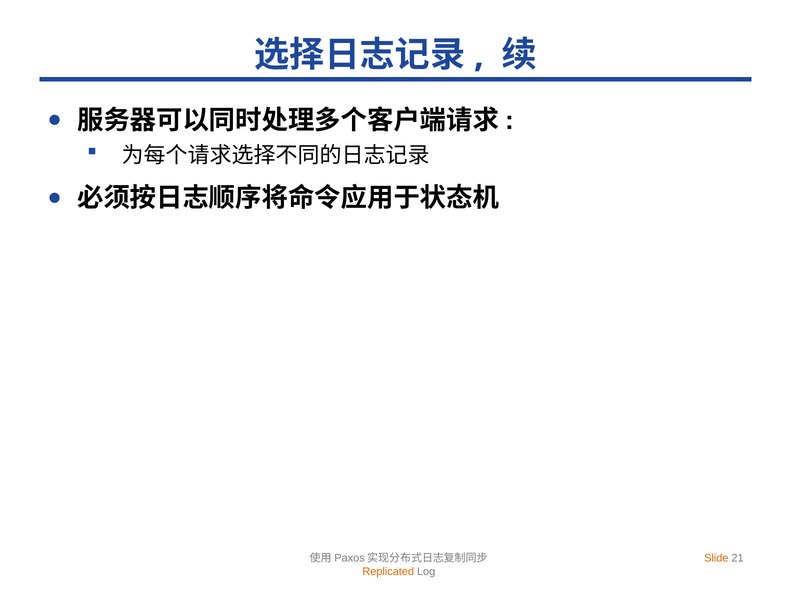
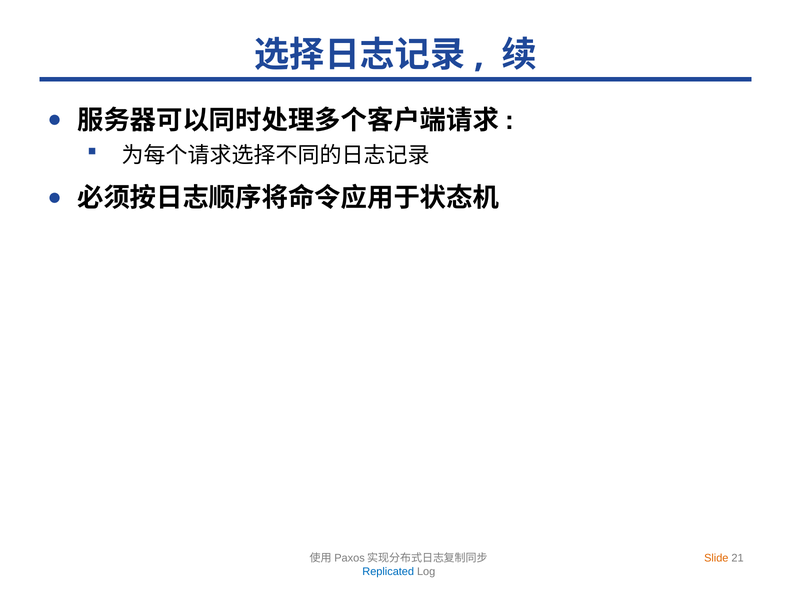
Replicated colour: orange -> blue
